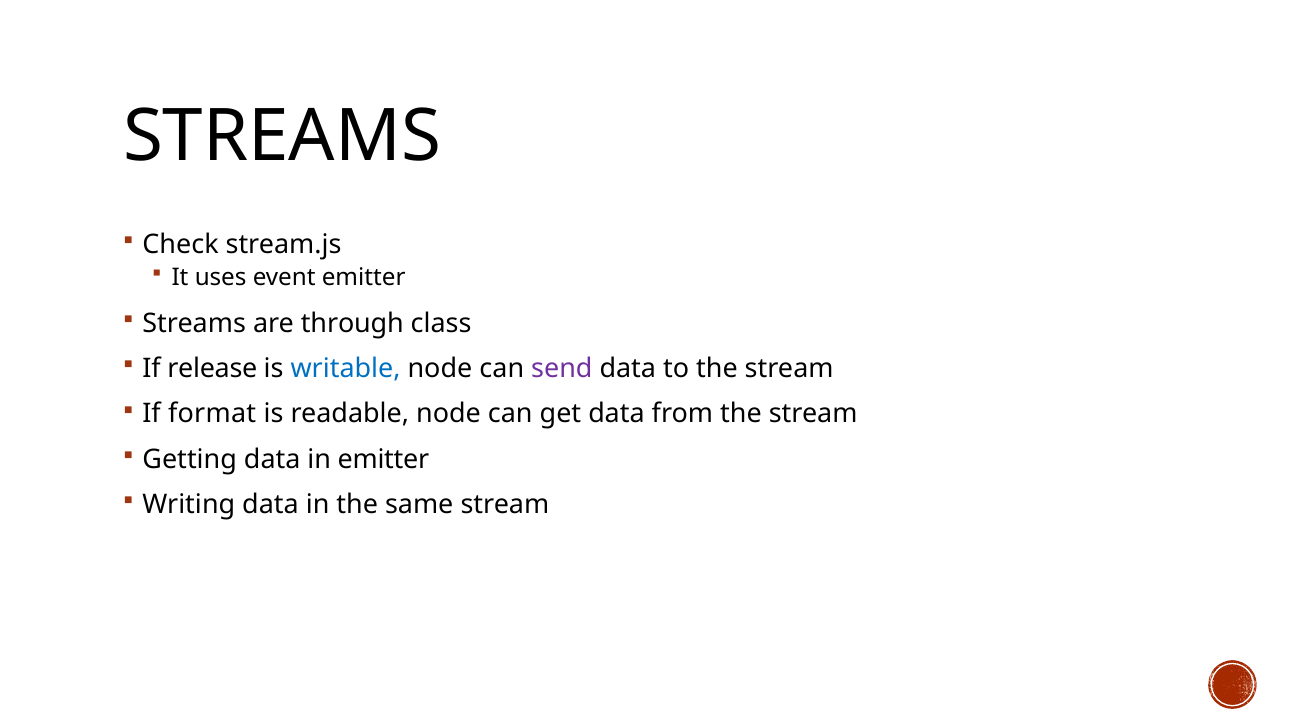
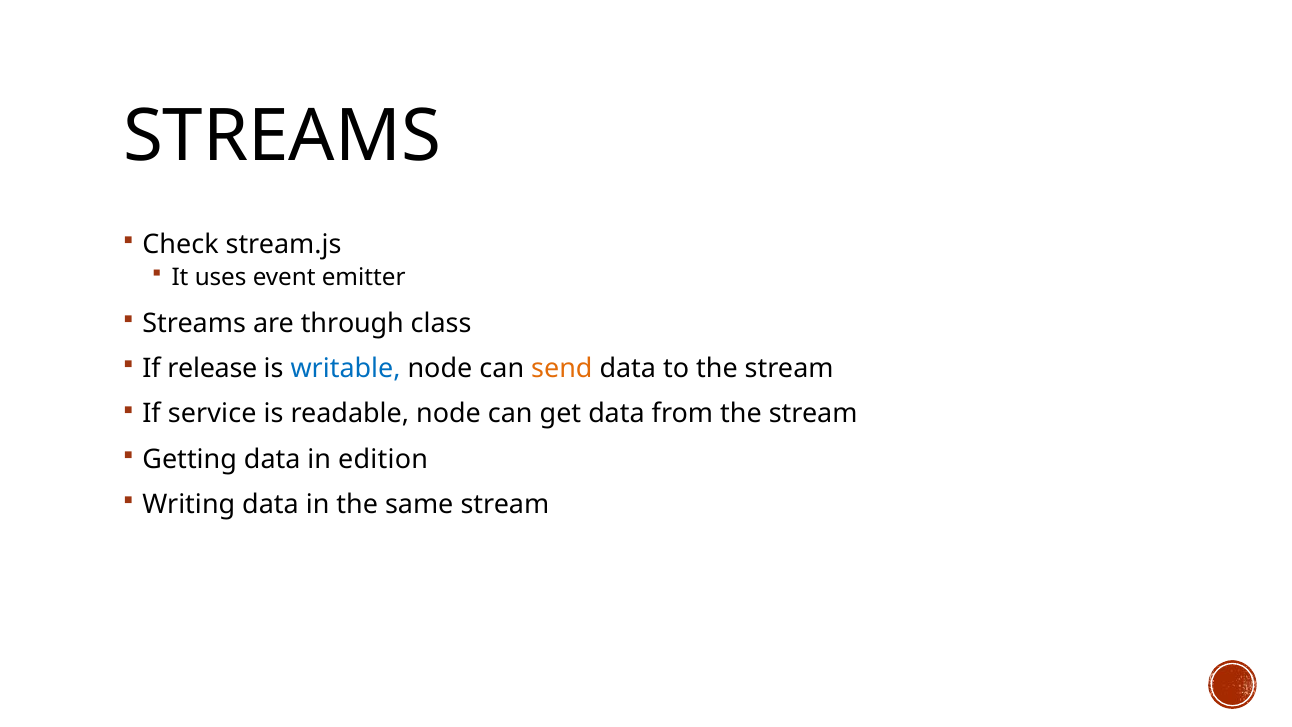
send colour: purple -> orange
format: format -> service
in emitter: emitter -> edition
